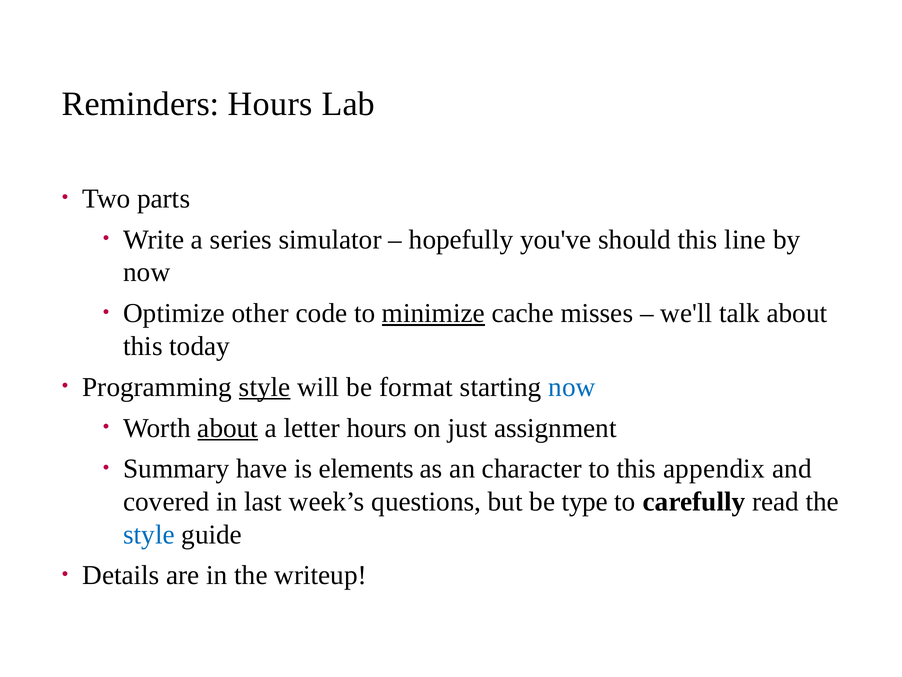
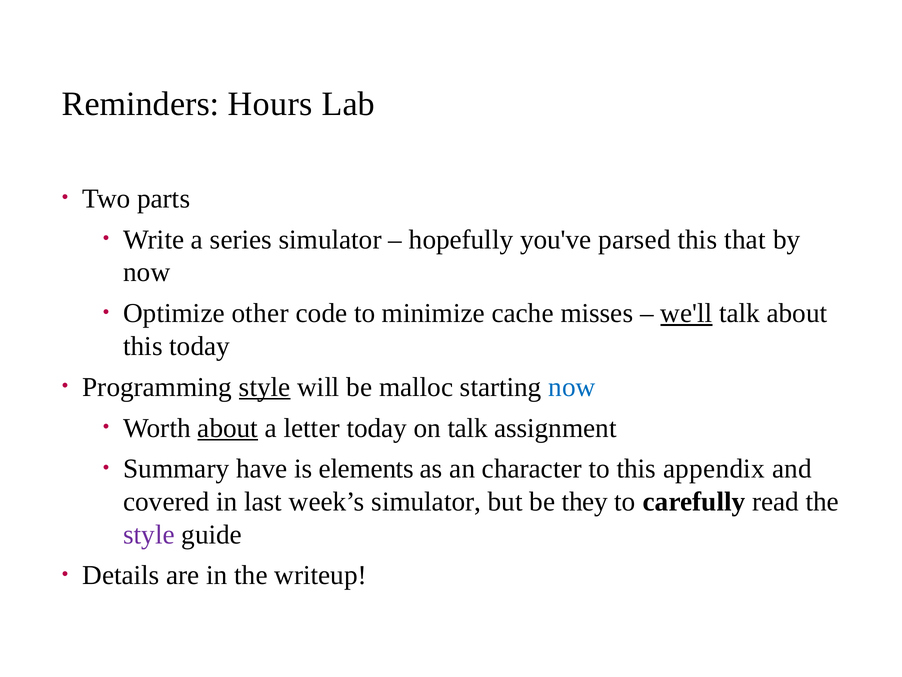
should: should -> parsed
line: line -> that
minimize underline: present -> none
we'll underline: none -> present
format: format -> malloc
letter hours: hours -> today
on just: just -> talk
week’s questions: questions -> simulator
type: type -> they
style at (149, 534) colour: blue -> purple
